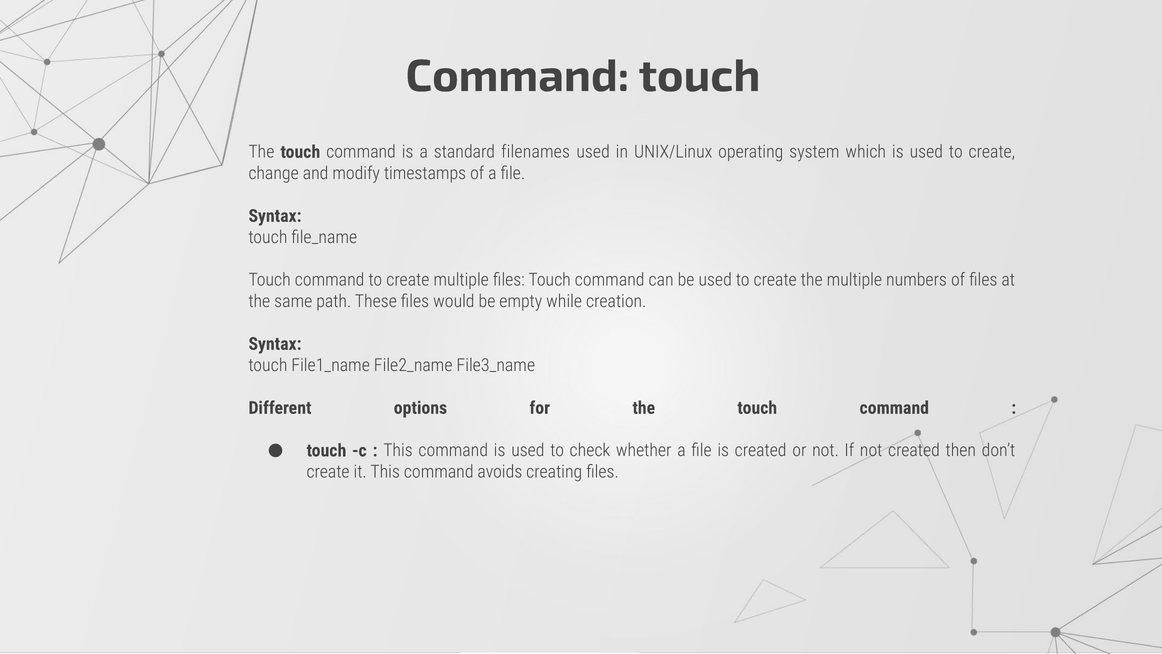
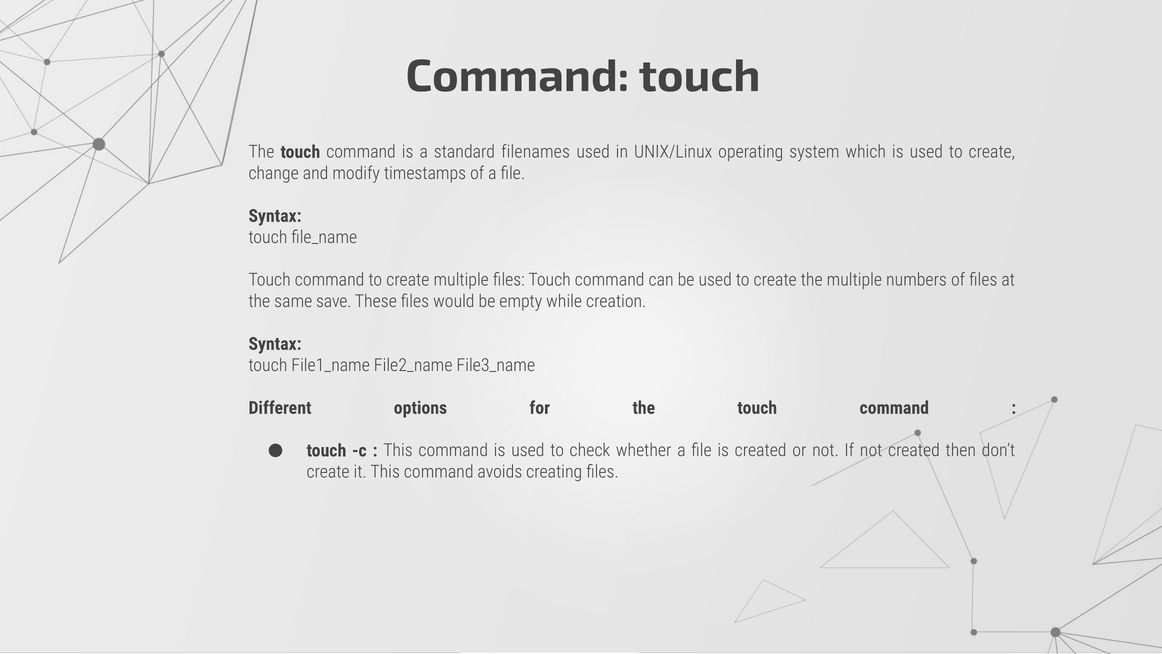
path: path -> save
